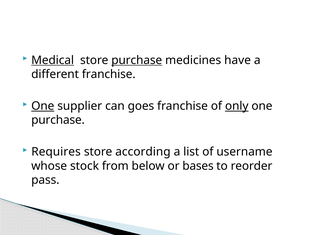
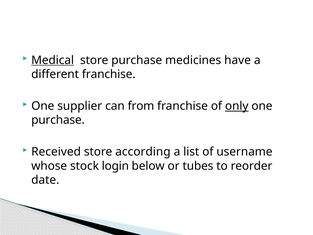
purchase at (137, 60) underline: present -> none
One at (43, 106) underline: present -> none
goes: goes -> from
Requires: Requires -> Received
from: from -> login
bases: bases -> tubes
pass: pass -> date
